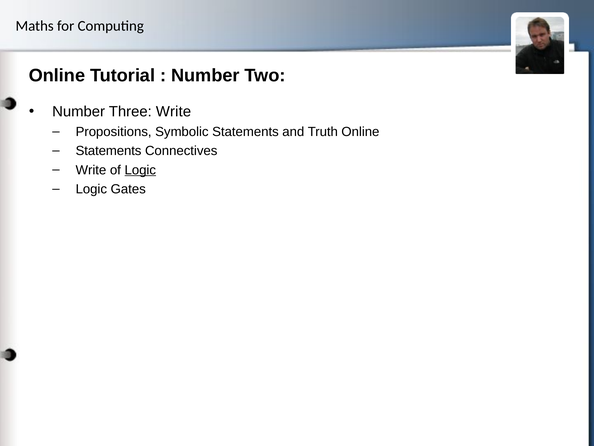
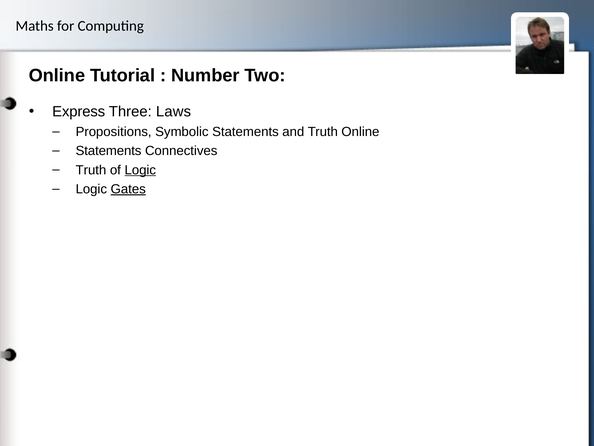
Number at (79, 112): Number -> Express
Three Write: Write -> Laws
Write at (91, 170): Write -> Truth
Gates underline: none -> present
